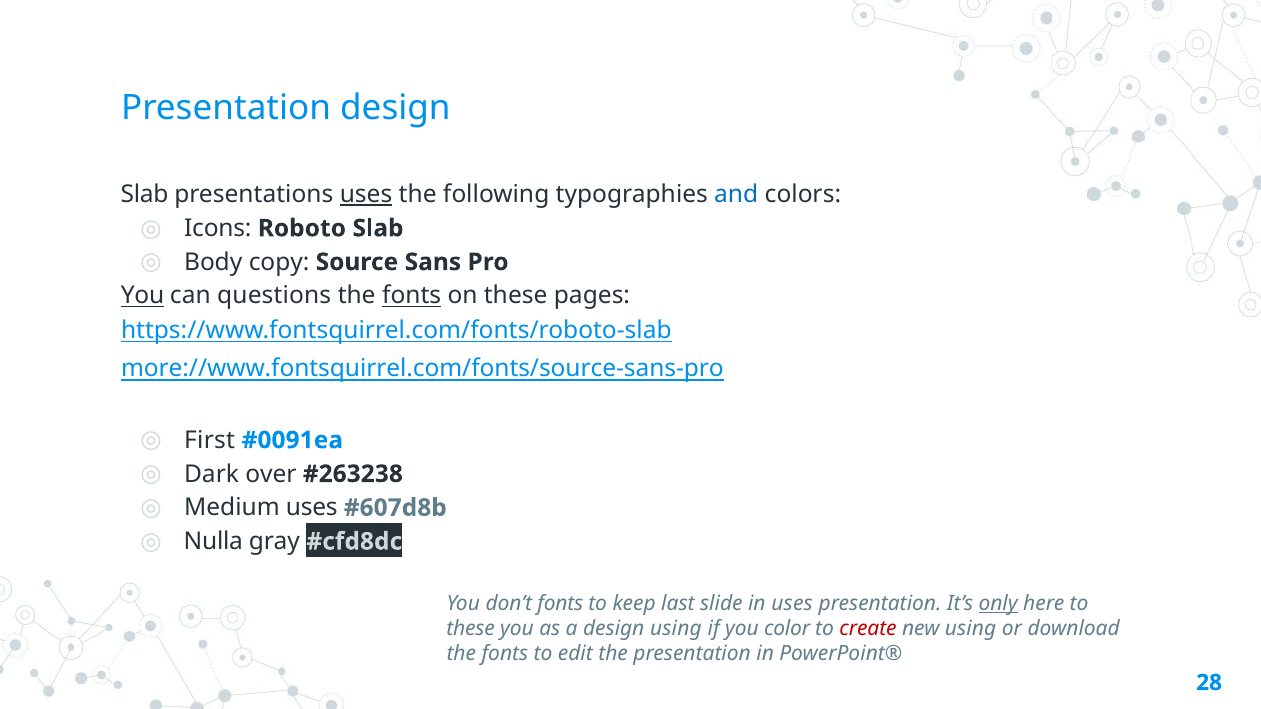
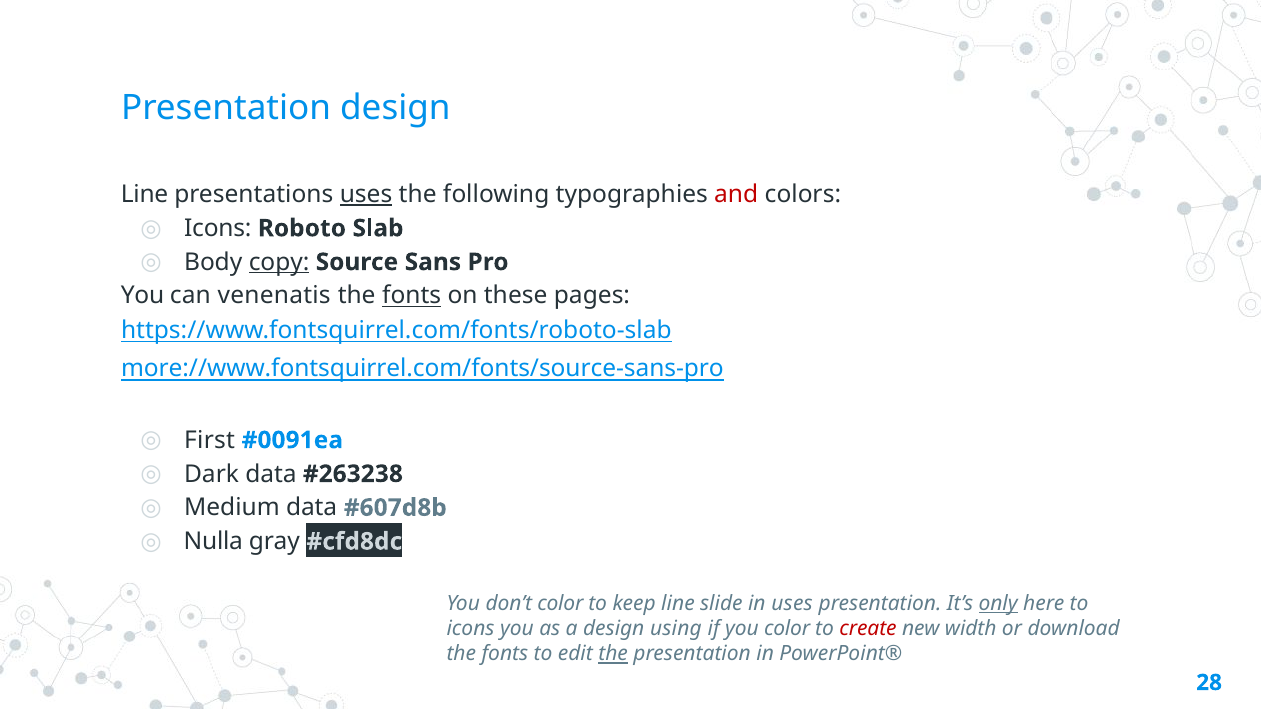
Slab at (145, 195): Slab -> Line
and colour: blue -> red
copy underline: none -> present
You at (142, 296) underline: present -> none
questions: questions -> venenatis
Dark over: over -> data
Medium uses: uses -> data
don’t fonts: fonts -> color
keep last: last -> line
these at (471, 629): these -> icons
new using: using -> width
the at (613, 654) underline: none -> present
